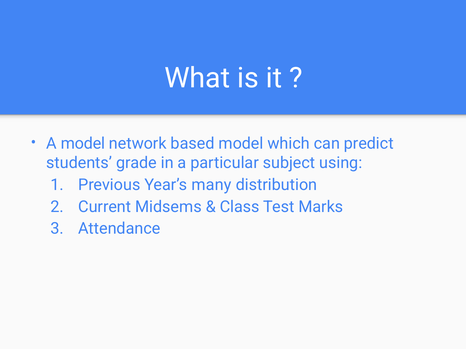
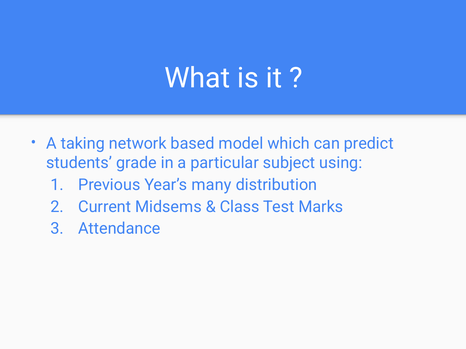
A model: model -> taking
